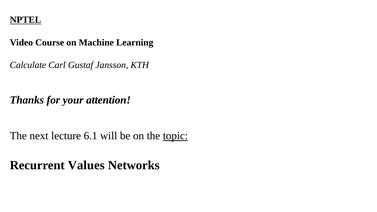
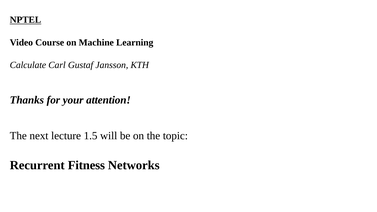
6.1: 6.1 -> 1.5
topic underline: present -> none
Values: Values -> Fitness
